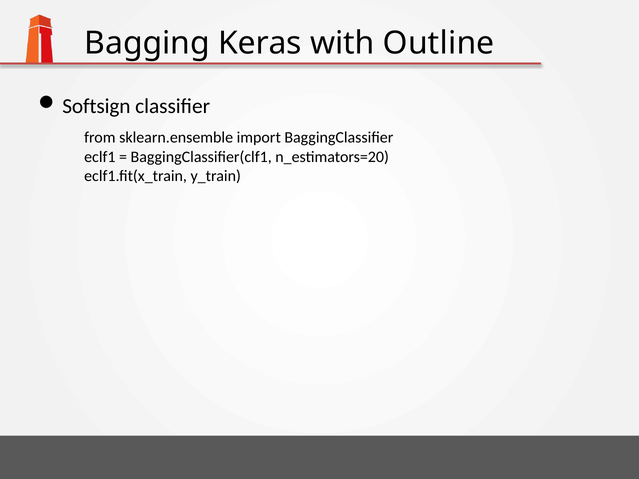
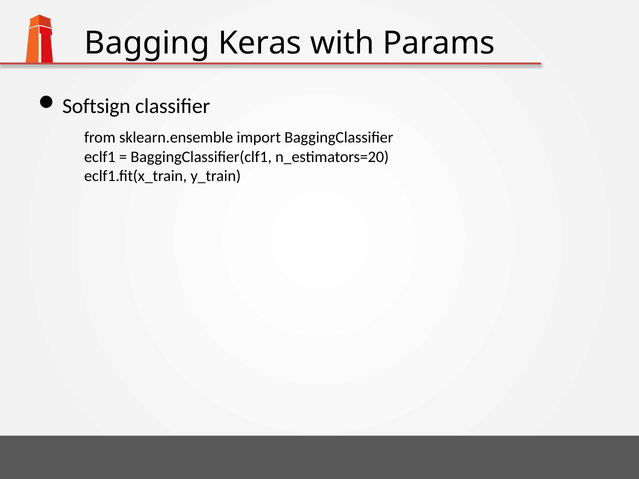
Outline: Outline -> Params
